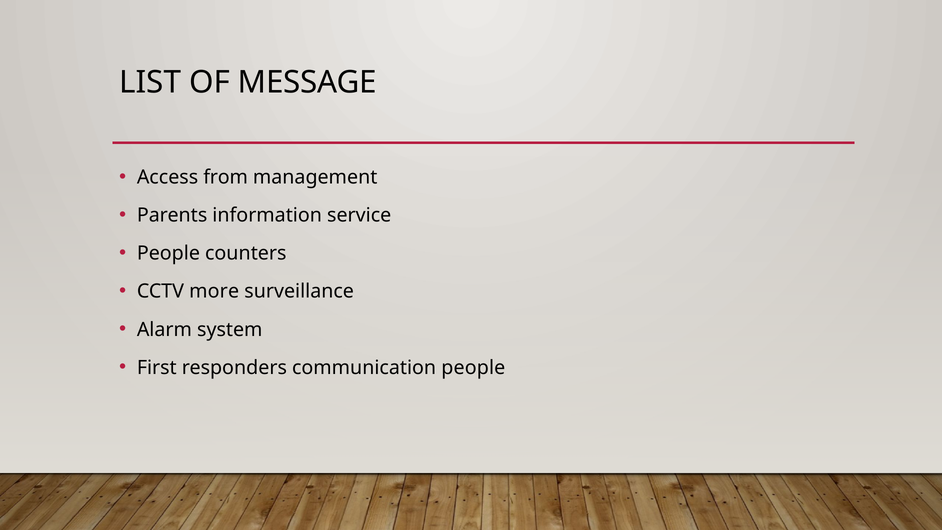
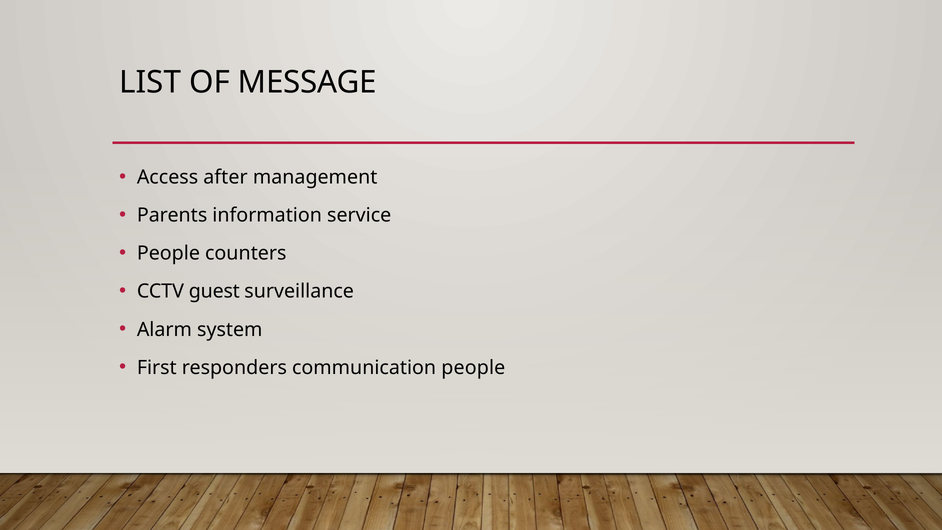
from: from -> after
more: more -> guest
